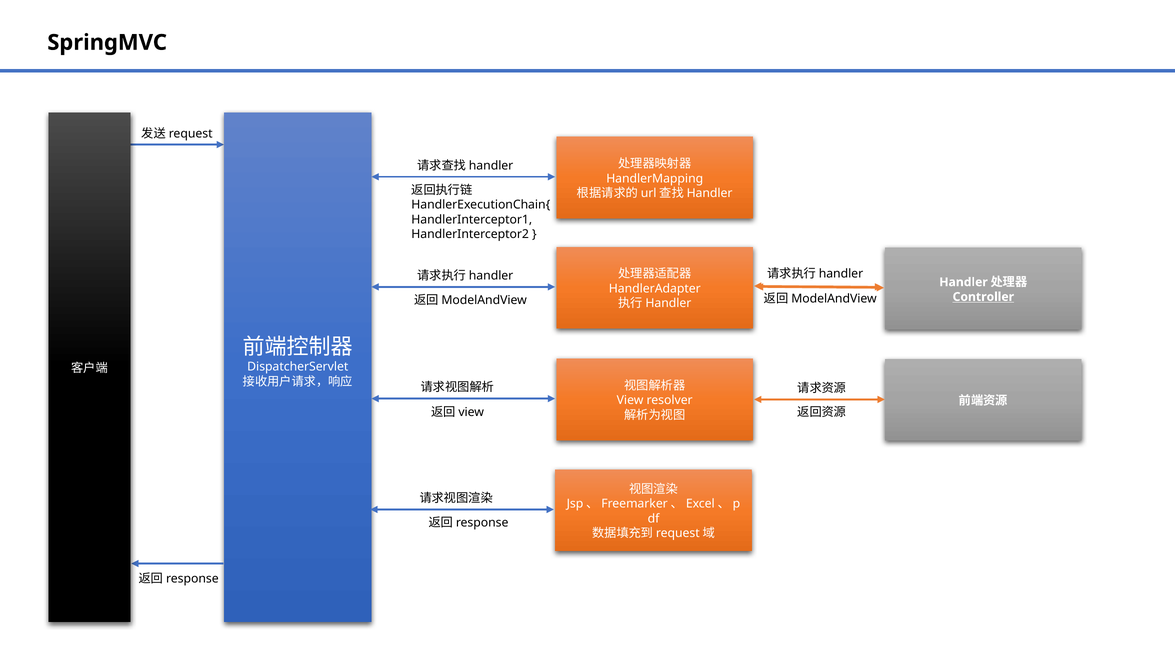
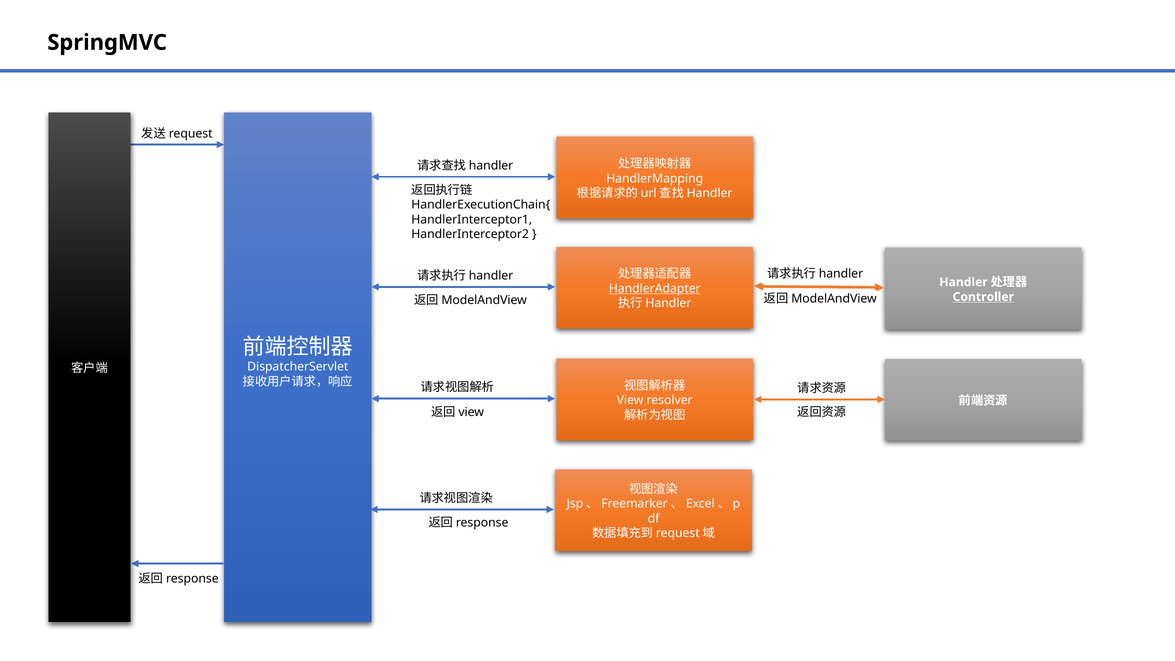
HandlerAdapter underline: none -> present
